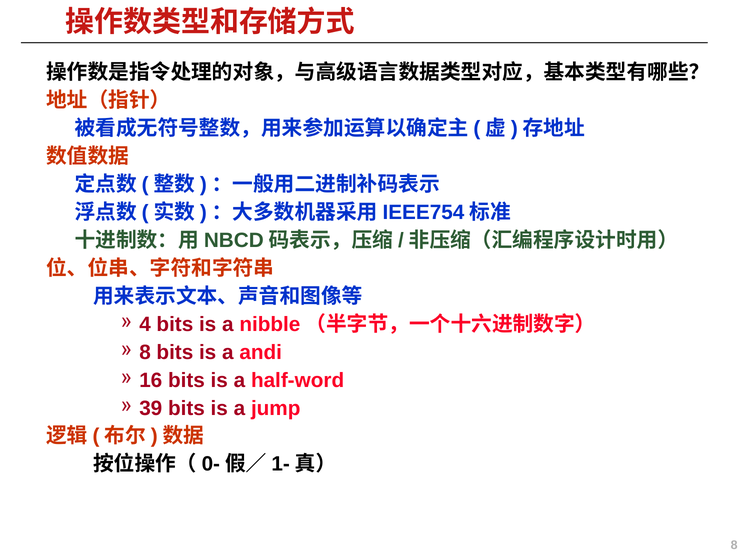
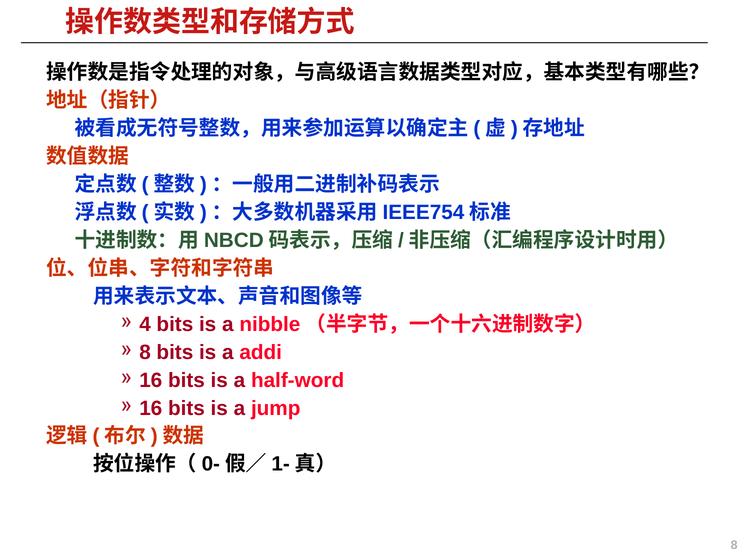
andi: andi -> addi
39 at (151, 408): 39 -> 16
